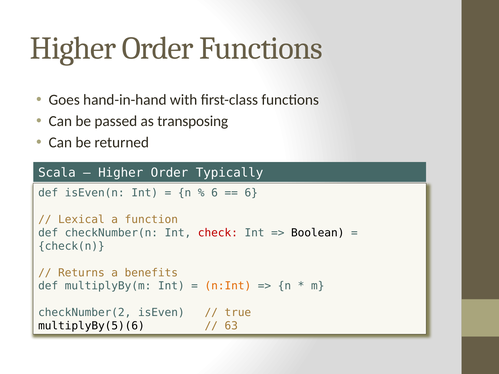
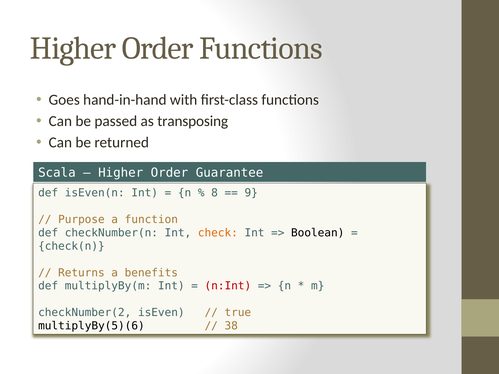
Typically: Typically -> Guarantee
6 at (215, 193): 6 -> 8
6 at (251, 193): 6 -> 9
Lexical: Lexical -> Purpose
check colour: red -> orange
n:Int colour: orange -> red
63: 63 -> 38
